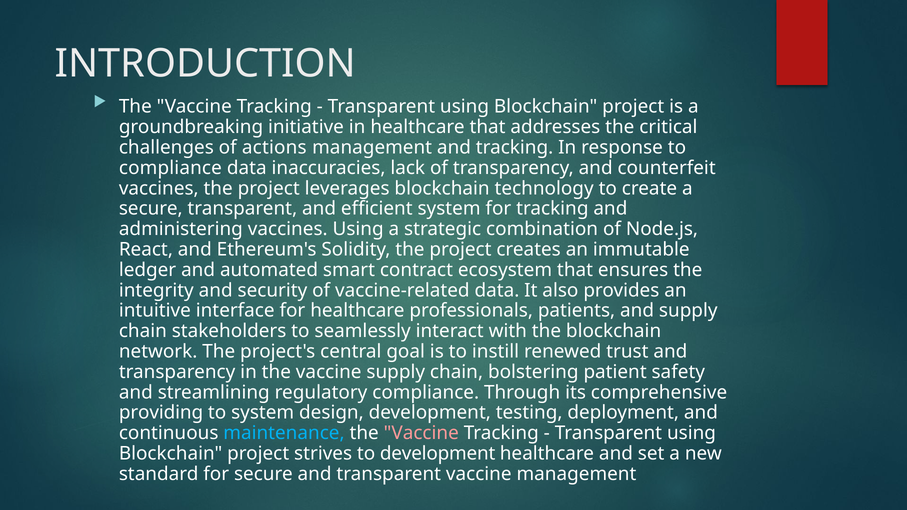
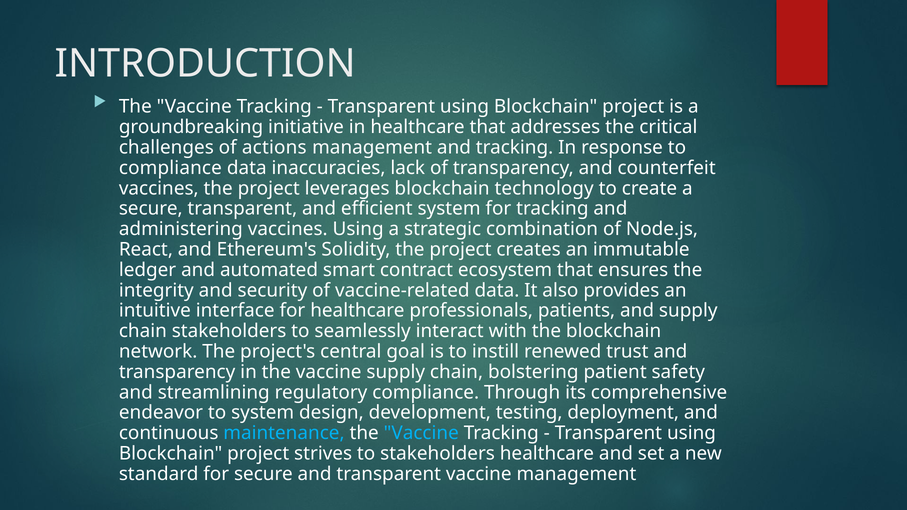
providing: providing -> endeavor
Vaccine at (421, 433) colour: pink -> light blue
to development: development -> stakeholders
